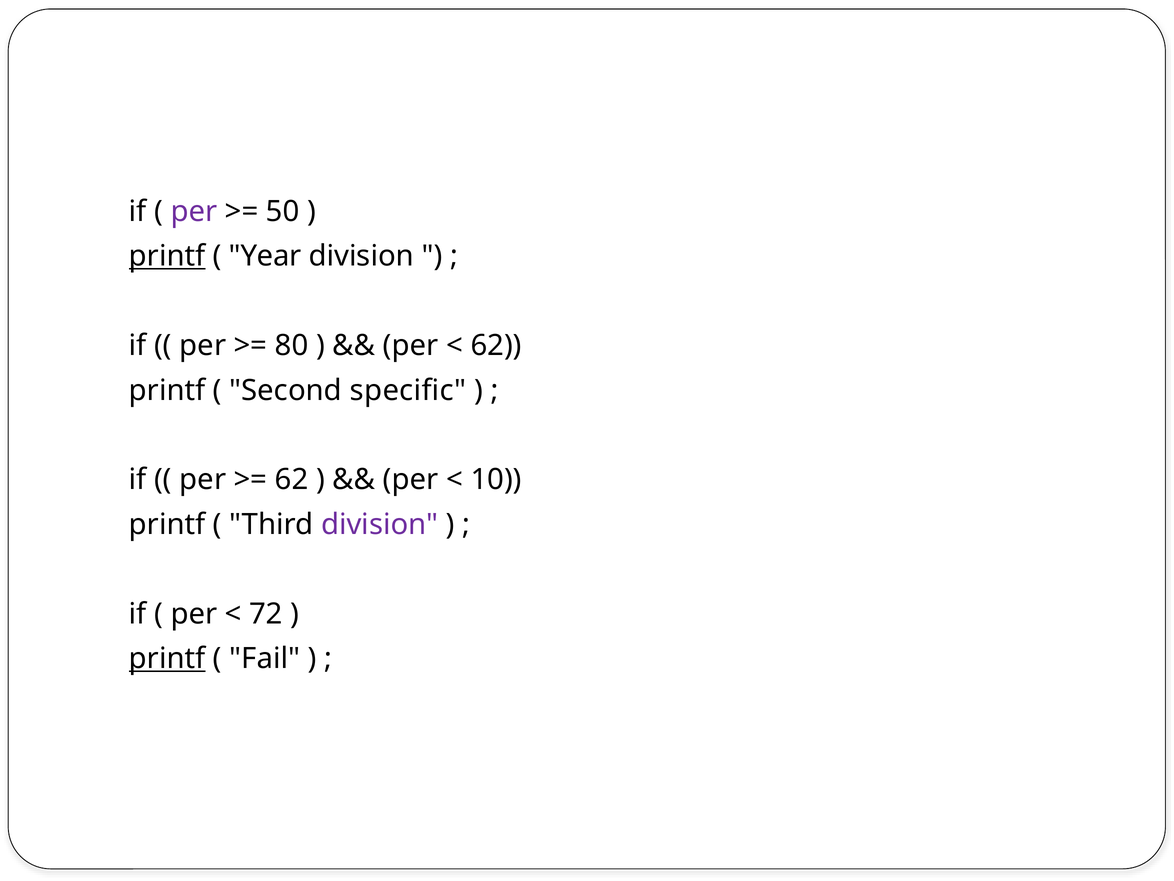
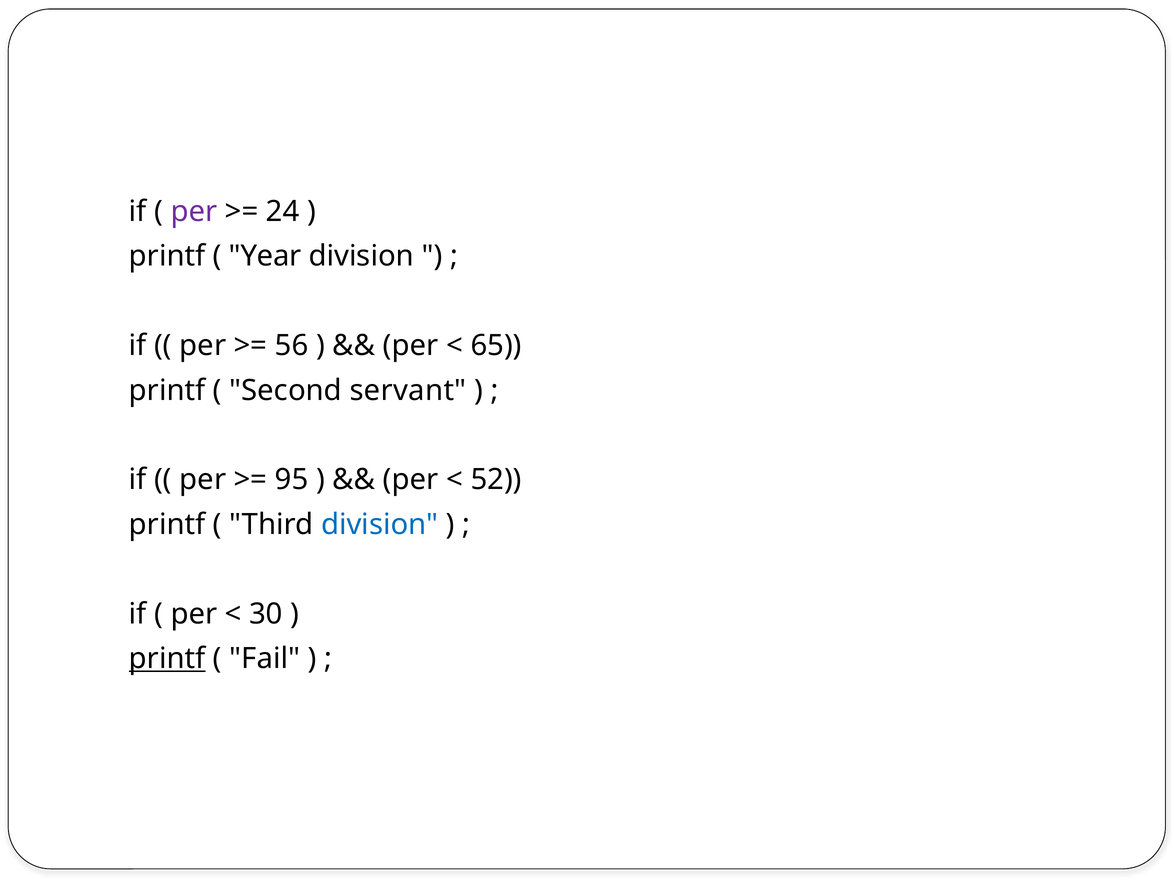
50: 50 -> 24
printf at (167, 256) underline: present -> none
80: 80 -> 56
62 at (496, 345): 62 -> 65
specific: specific -> servant
62 at (292, 480): 62 -> 95
10: 10 -> 52
division at (380, 524) colour: purple -> blue
72: 72 -> 30
